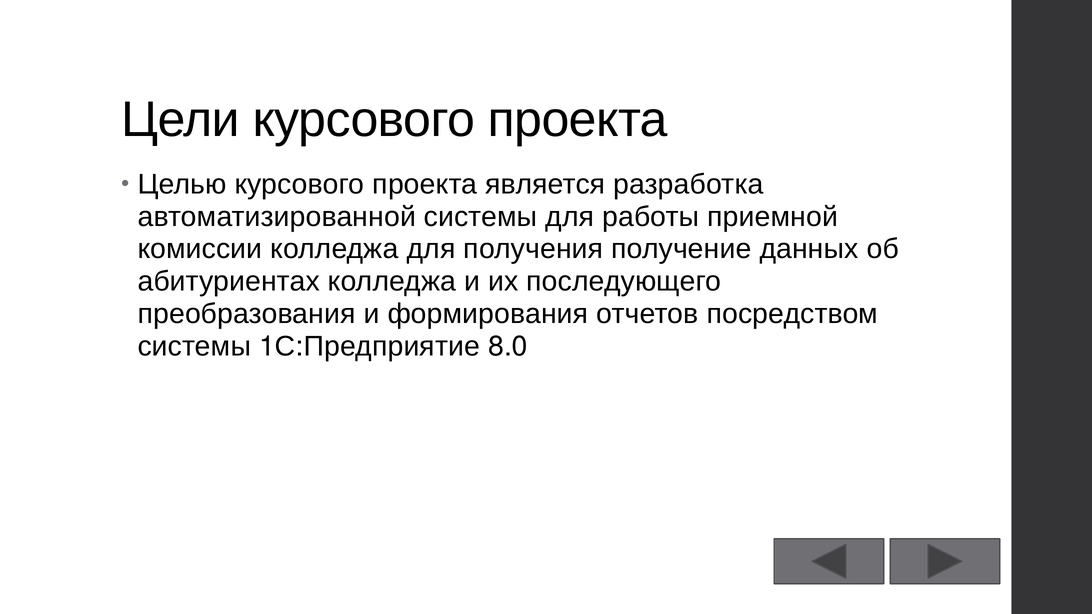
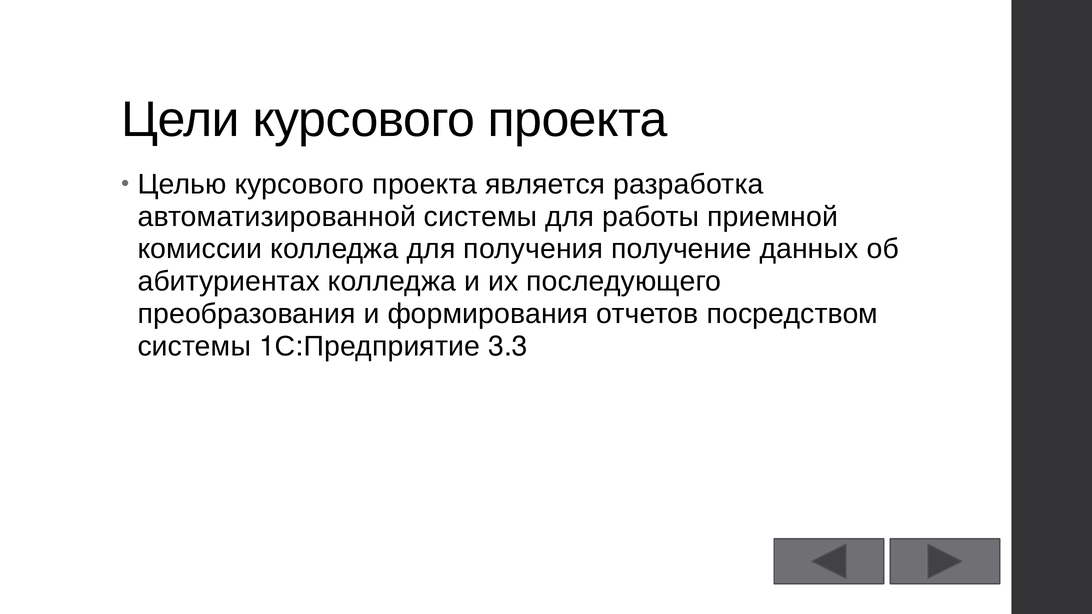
8.0: 8.0 -> 3.3
